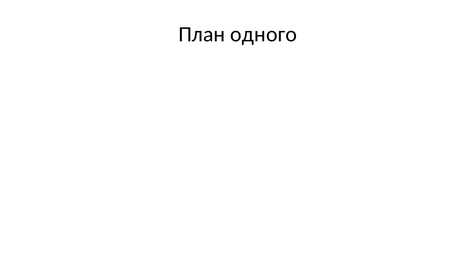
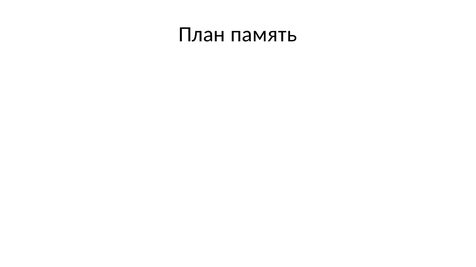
одного: одного -> память
